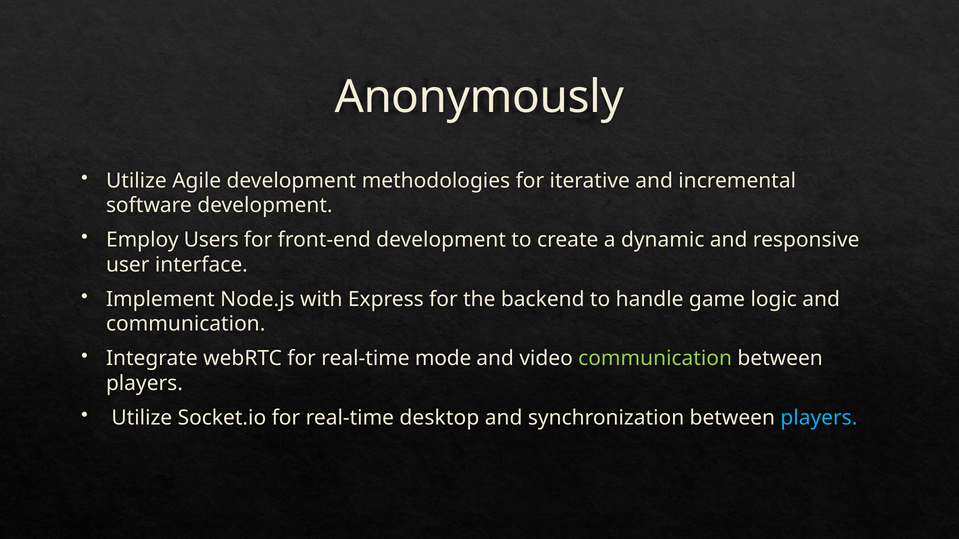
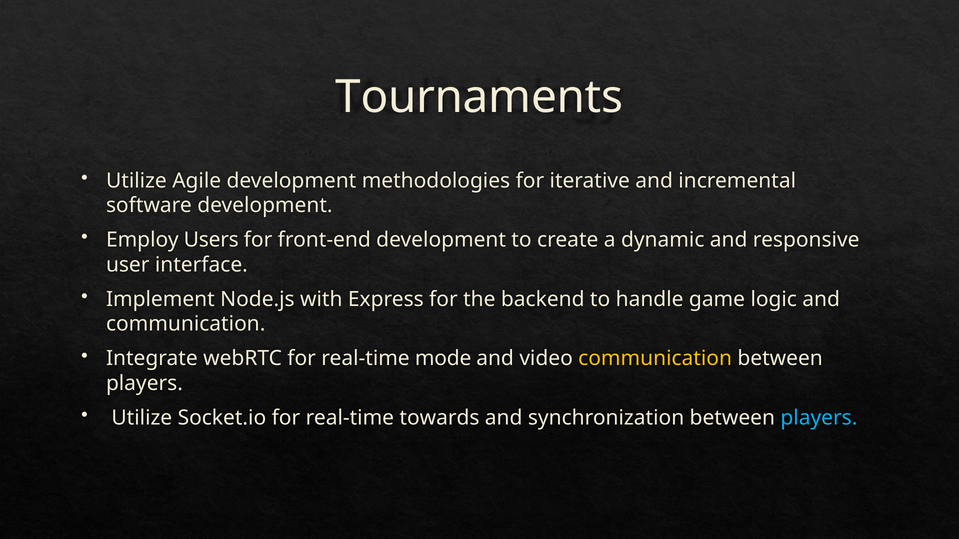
Anonymously: Anonymously -> Tournaments
communication at (655, 359) colour: light green -> yellow
desktop: desktop -> towards
